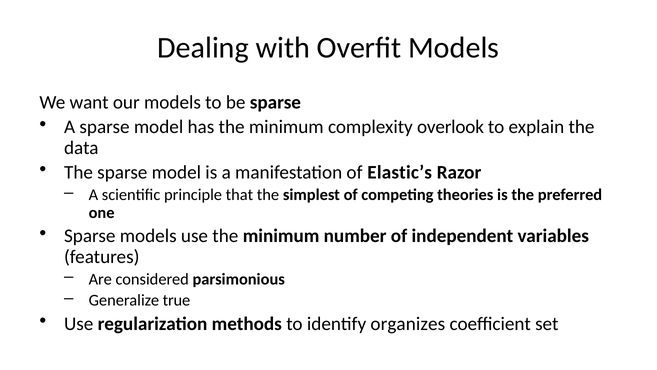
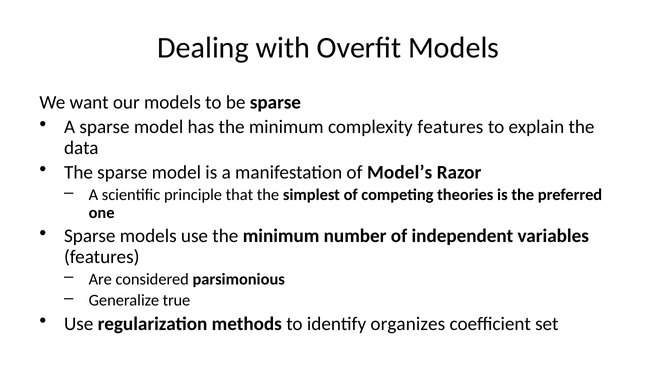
complexity overlook: overlook -> features
Elastic’s: Elastic’s -> Model’s
